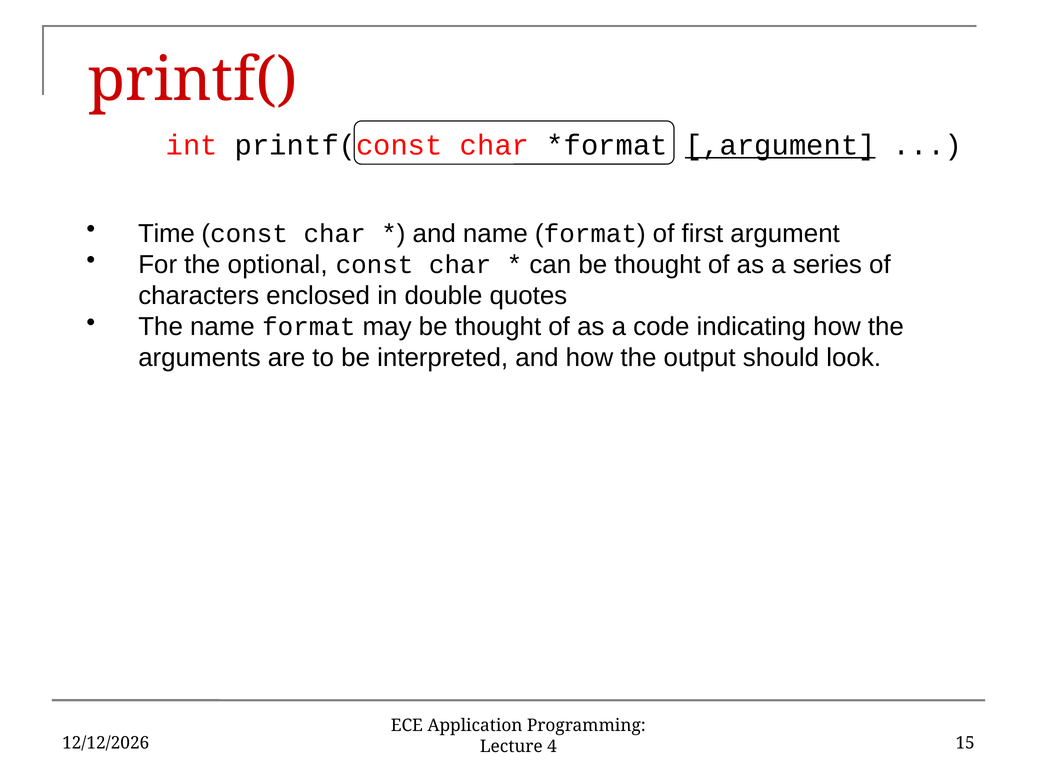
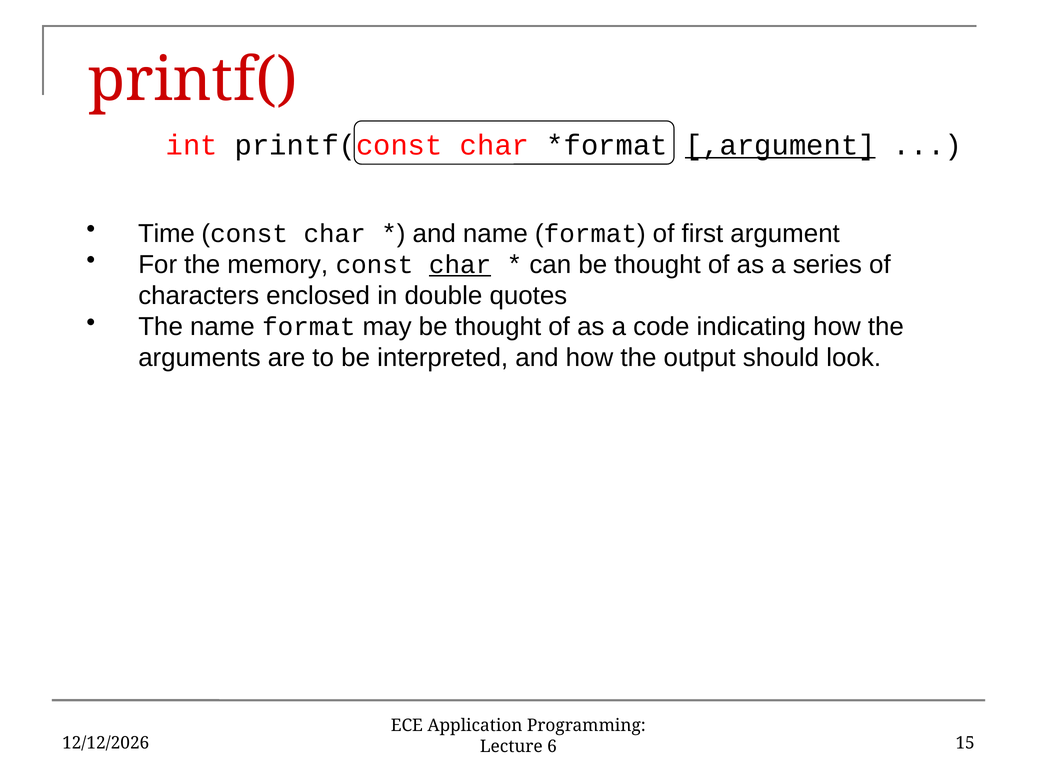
optional: optional -> memory
char at (460, 264) underline: none -> present
4: 4 -> 6
